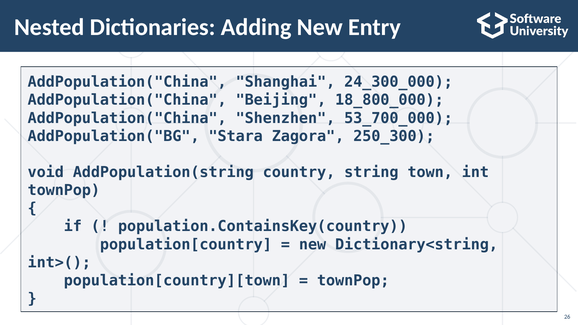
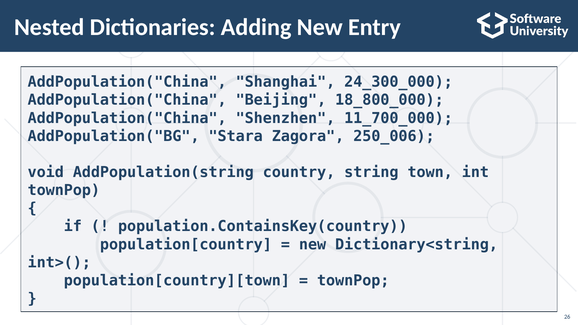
53_700_000: 53_700_000 -> 11_700_000
250_300: 250_300 -> 250_006
